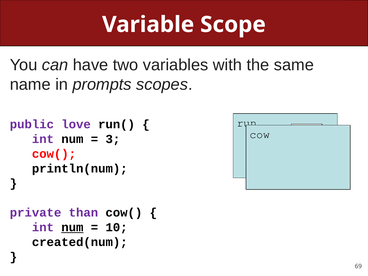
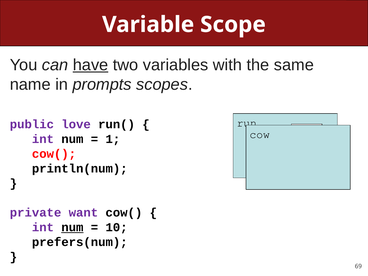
have underline: none -> present
3: 3 -> 1
than: than -> want
created(num: created(num -> prefers(num
